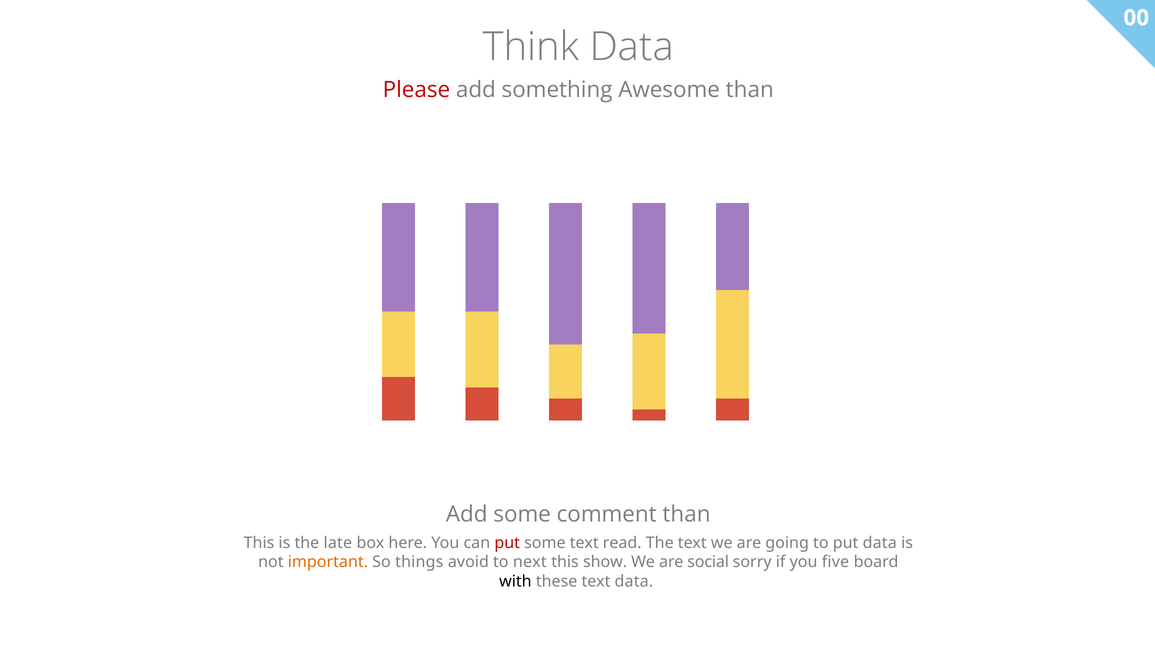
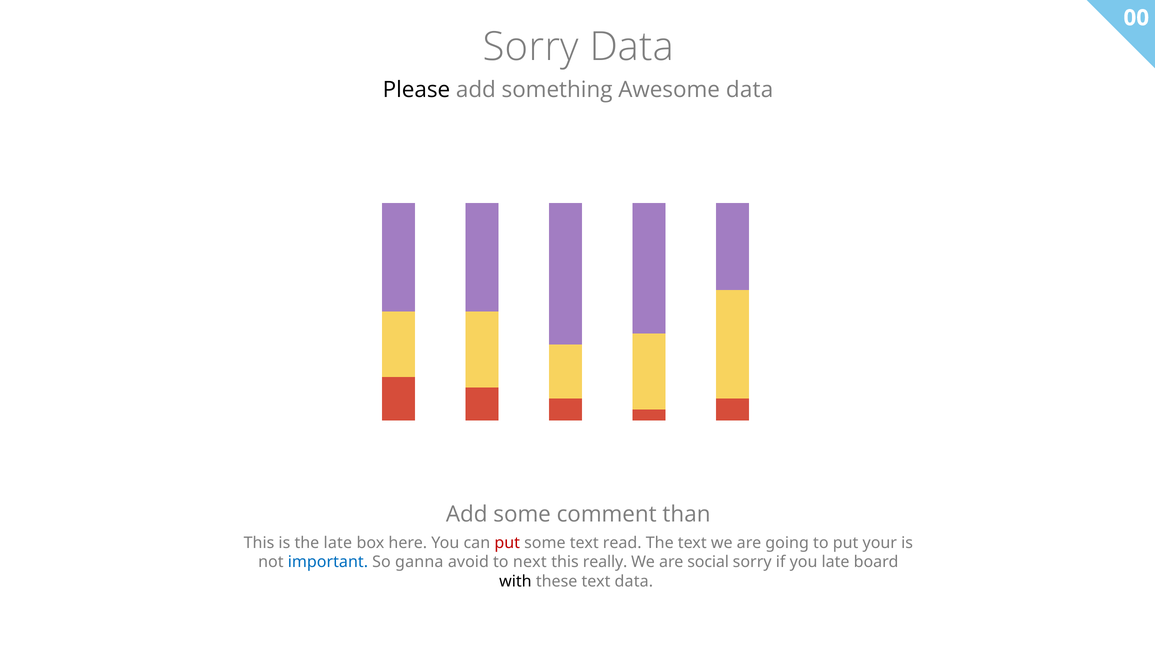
Think at (531, 47): Think -> Sorry
Please colour: red -> black
Awesome than: than -> data
put data: data -> your
important colour: orange -> blue
things: things -> ganna
show: show -> really
you five: five -> late
